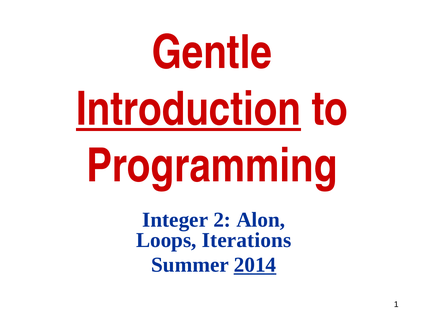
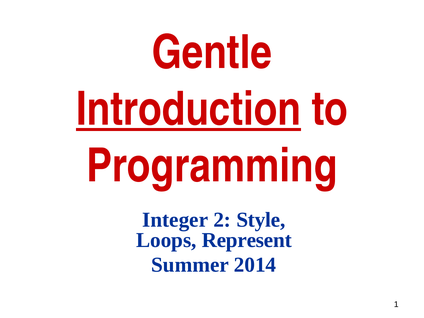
Alon: Alon -> Style
Iterations: Iterations -> Represent
2014 underline: present -> none
